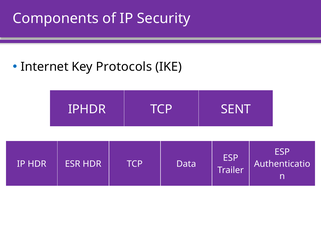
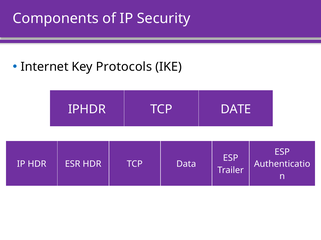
SENT: SENT -> DATE
